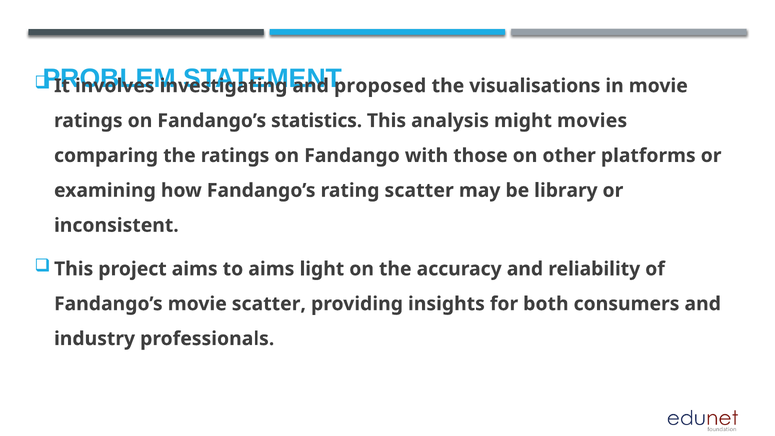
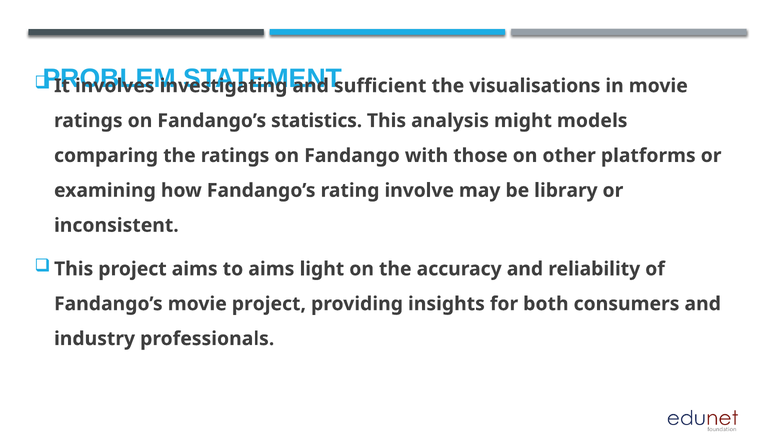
proposed: proposed -> sufficient
movies: movies -> models
rating scatter: scatter -> involve
movie scatter: scatter -> project
